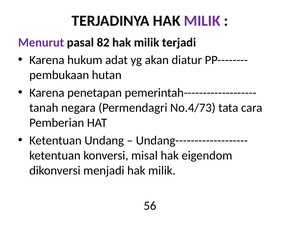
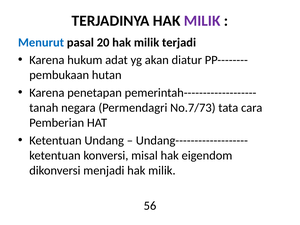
Menurut colour: purple -> blue
82: 82 -> 20
No.4/73: No.4/73 -> No.7/73
